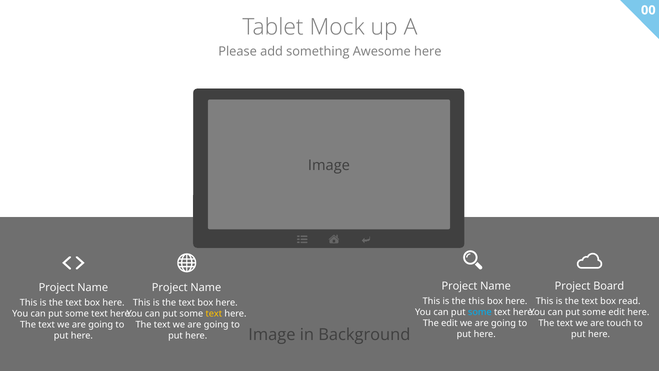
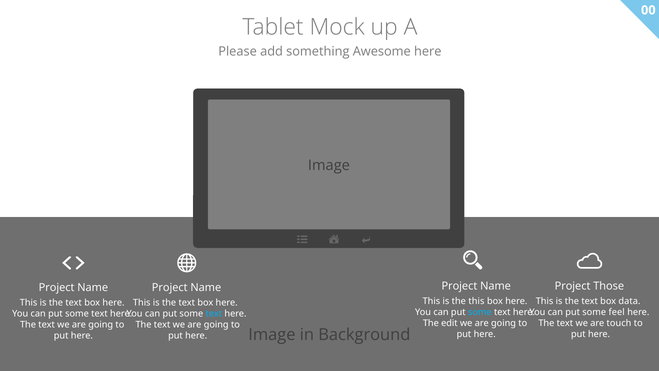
Board: Board -> Those
read: read -> data
some edit: edit -> feel
text at (214, 313) colour: yellow -> light blue
